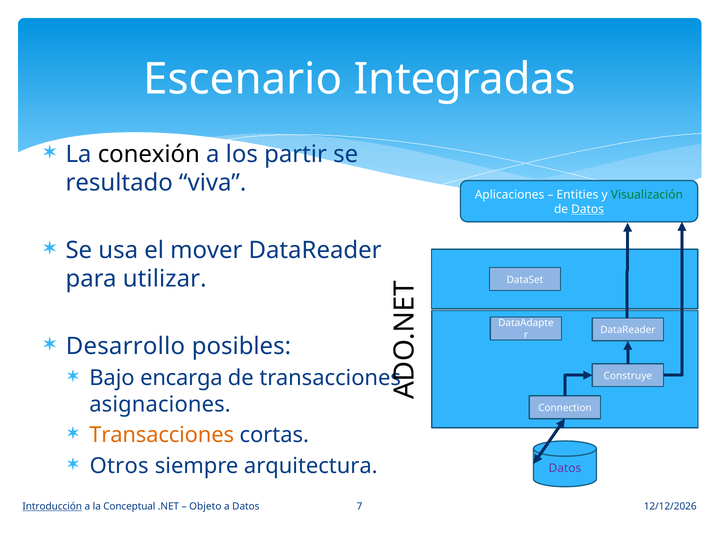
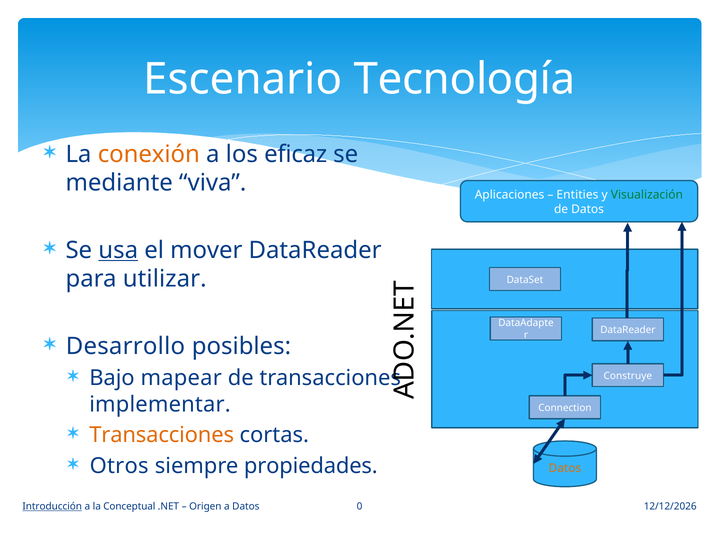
Integradas: Integradas -> Tecnología
conexión colour: black -> orange
partir: partir -> eficaz
resultado: resultado -> mediante
Datos at (588, 209) underline: present -> none
usa underline: none -> present
encarga: encarga -> mapear
asignaciones: asignaciones -> implementar
arquitectura: arquitectura -> propiedades
Datos at (565, 468) colour: purple -> orange
Objeto: Objeto -> Origen
7: 7 -> 0
